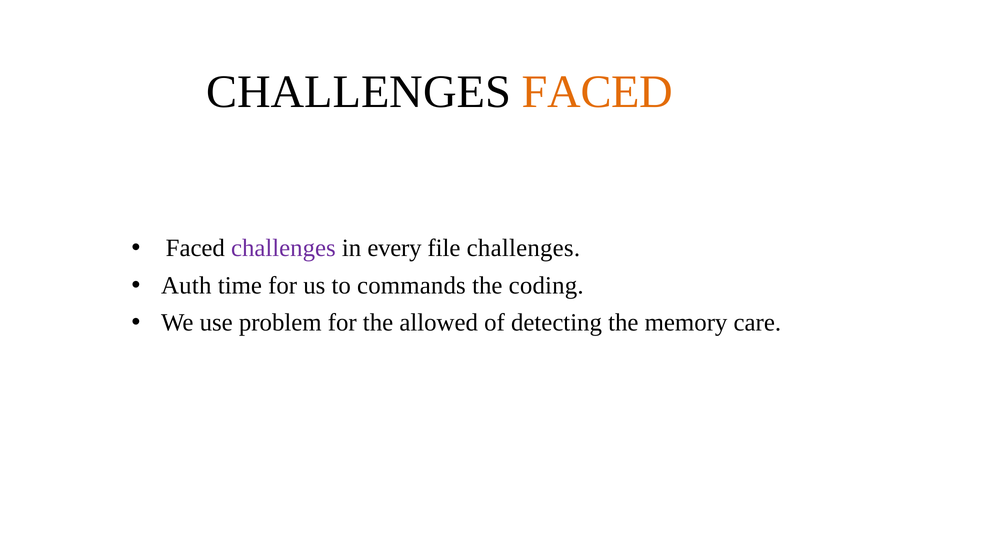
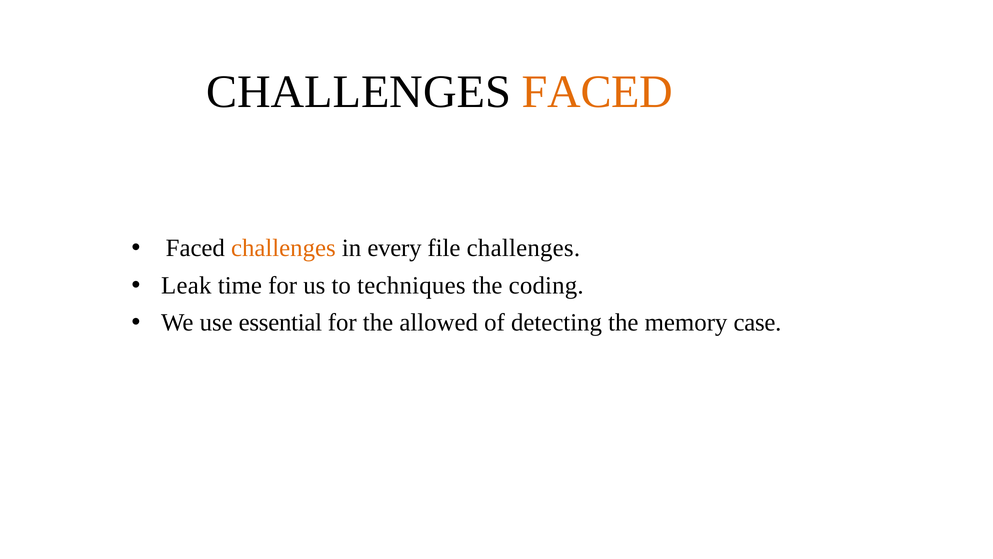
challenges at (283, 248) colour: purple -> orange
Auth: Auth -> Leak
commands: commands -> techniques
problem: problem -> essential
care: care -> case
